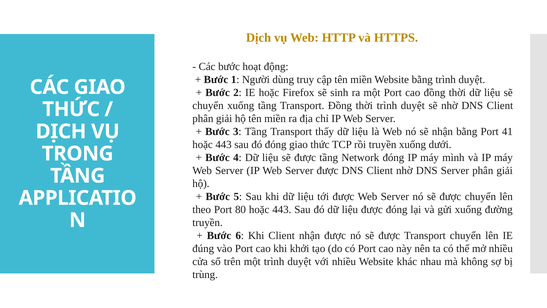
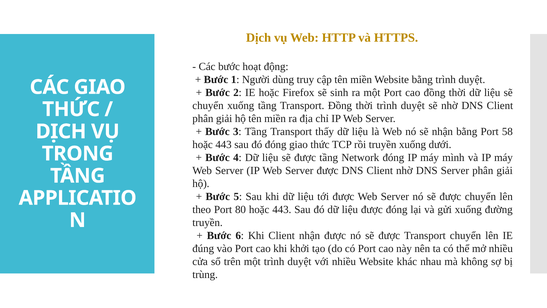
41: 41 -> 58
